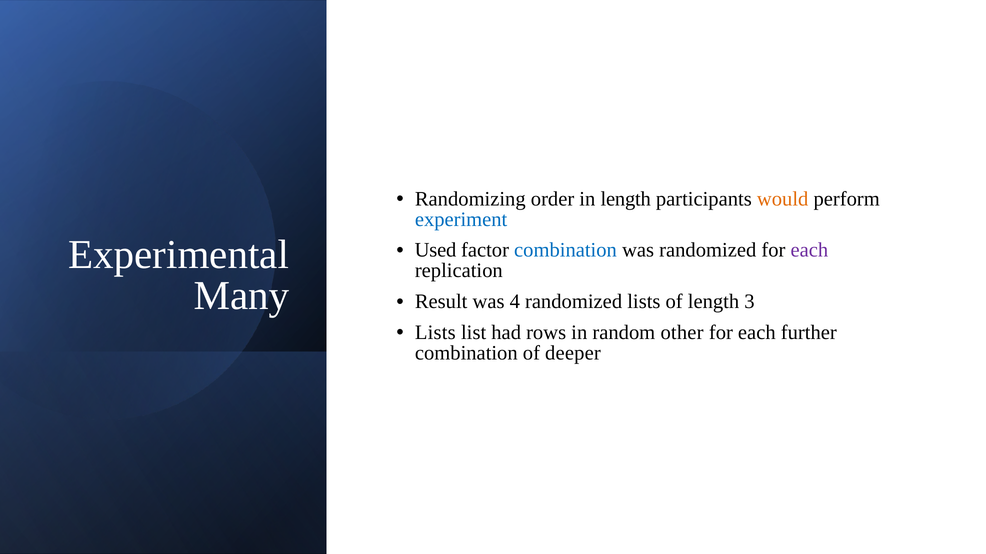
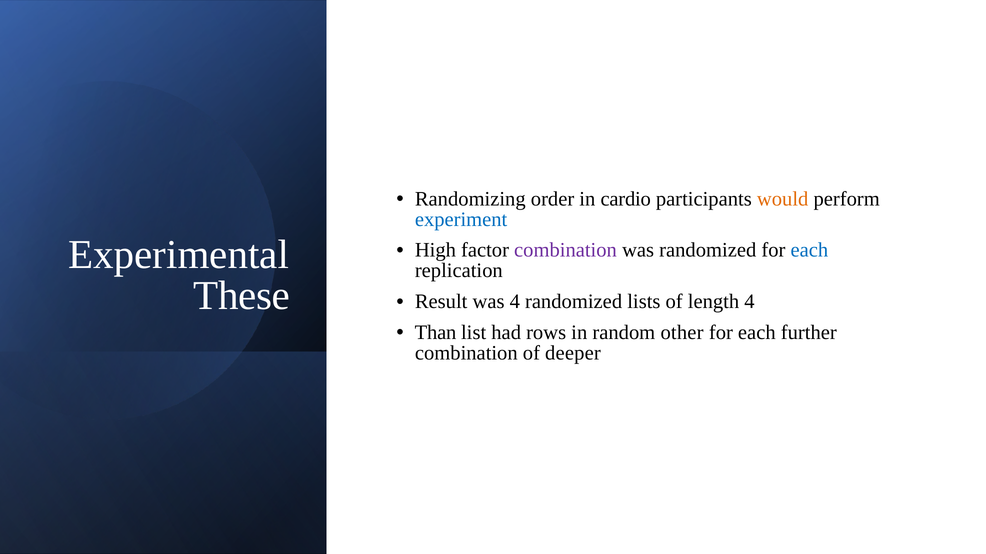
in length: length -> cardio
Used: Used -> High
combination at (566, 250) colour: blue -> purple
each at (809, 250) colour: purple -> blue
Many: Many -> These
length 3: 3 -> 4
Lists at (435, 333): Lists -> Than
